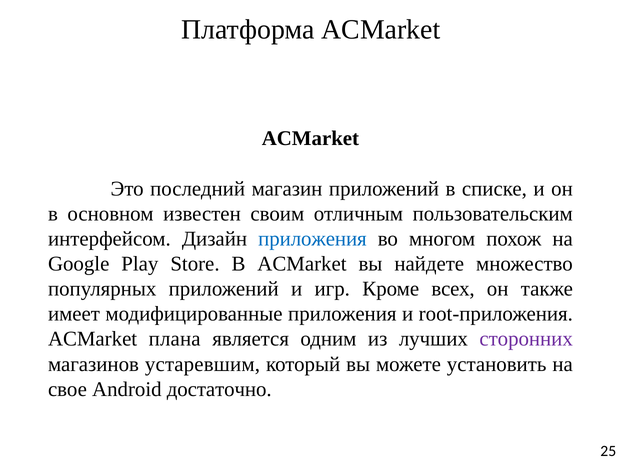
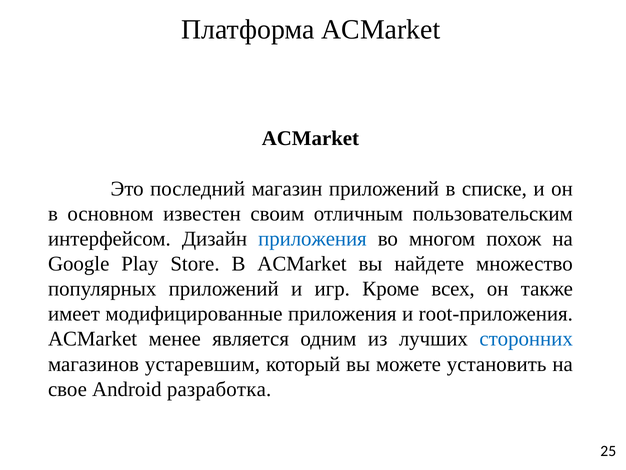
плана: плана -> менее
сторонних colour: purple -> blue
достаточно: достаточно -> разработка
